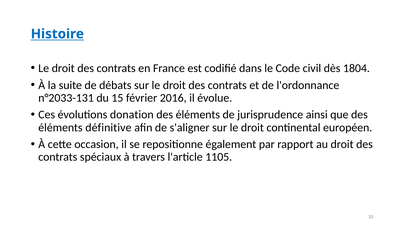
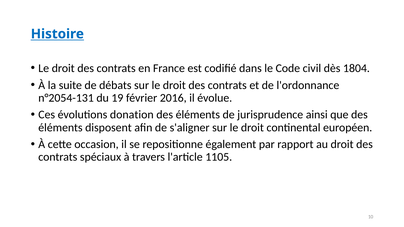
n°2033-131: n°2033-131 -> n°2054-131
15: 15 -> 19
définitive: définitive -> disposent
